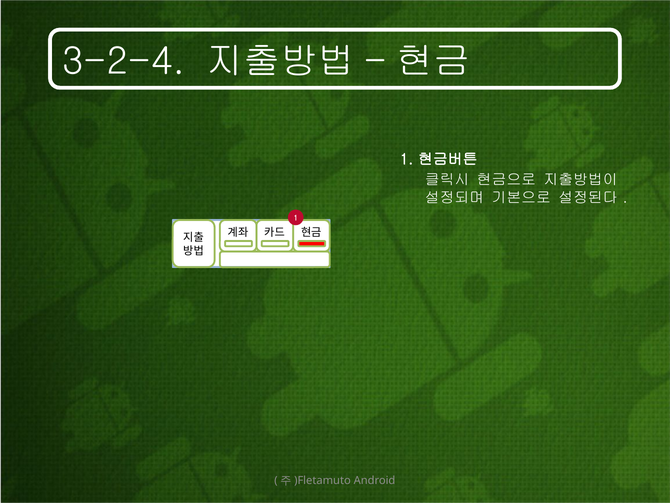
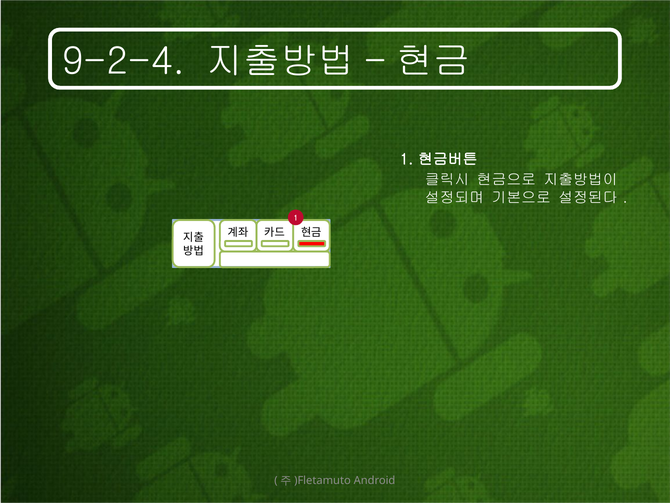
3-2-4: 3-2-4 -> 9-2-4
